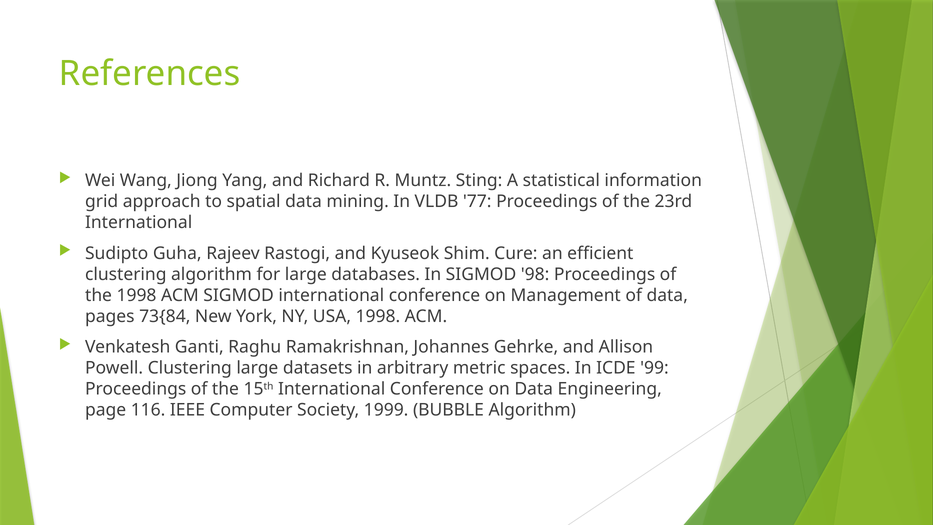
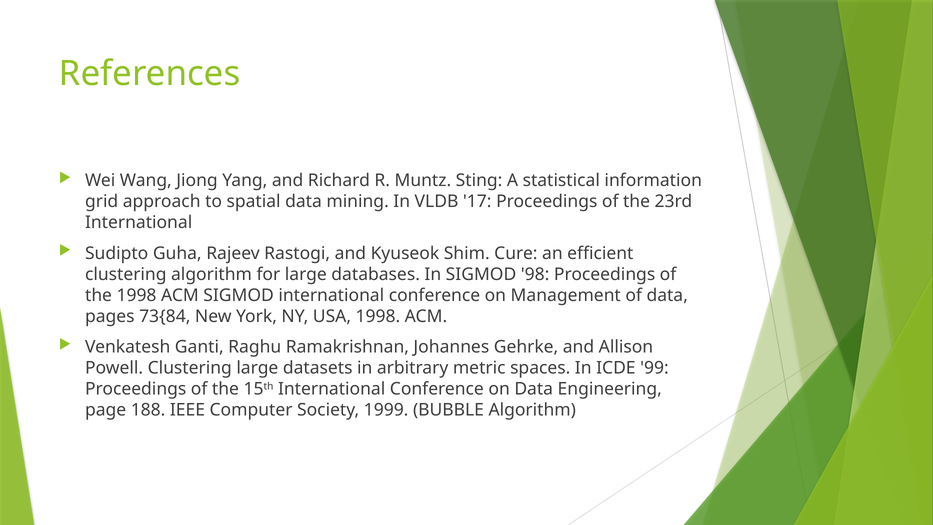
77: 77 -> 17
116: 116 -> 188
